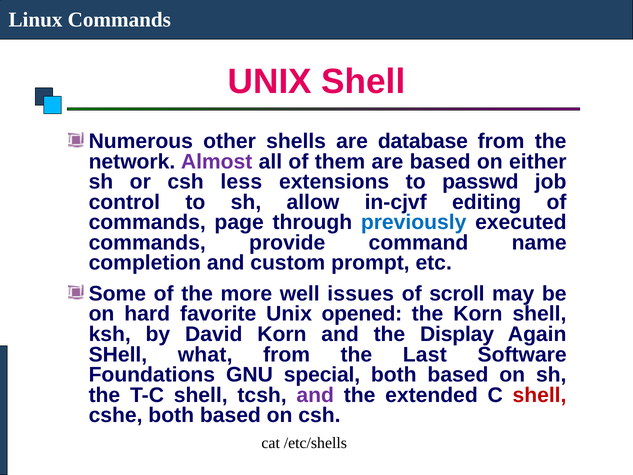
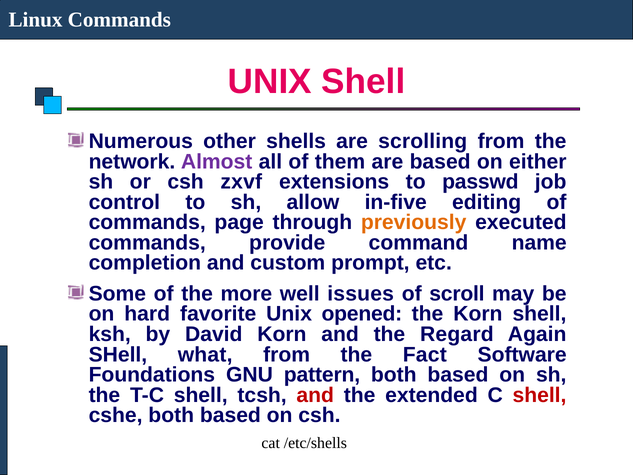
database: database -> scrolling
less: less -> zxvf
in-cjvf: in-cjvf -> in-five
previously colour: blue -> orange
Display: Display -> Regard
Last: Last -> Fact
special: special -> pattern
and at (315, 395) colour: purple -> red
